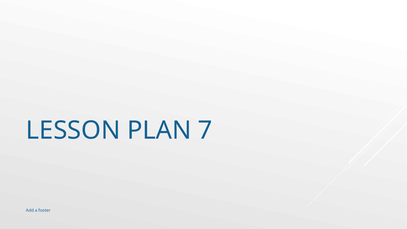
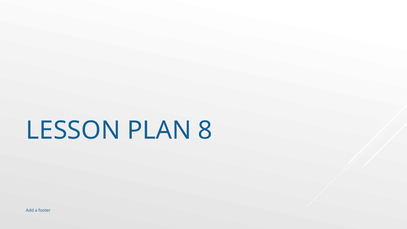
7: 7 -> 8
